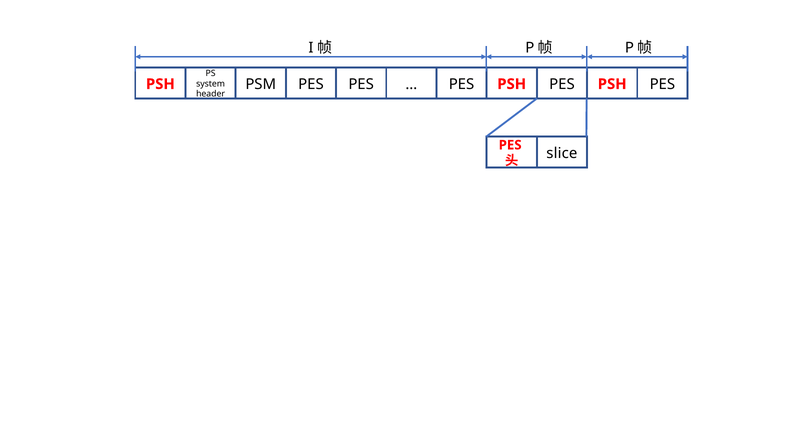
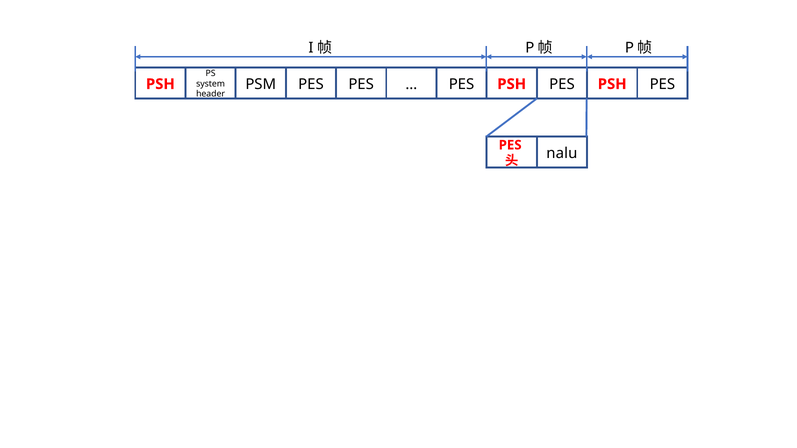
slice: slice -> nalu
